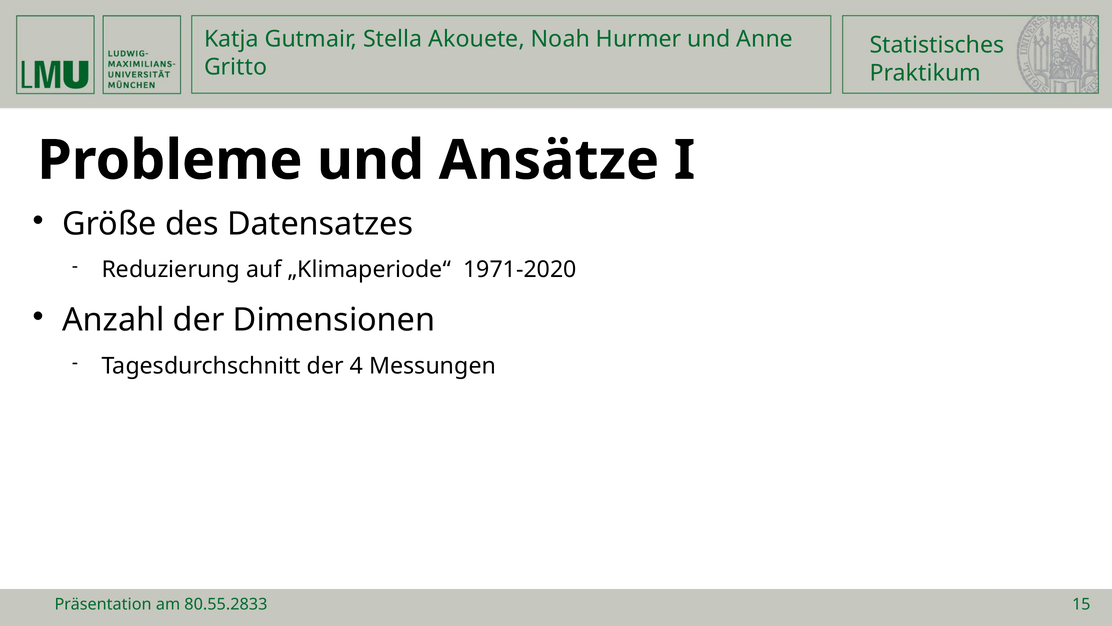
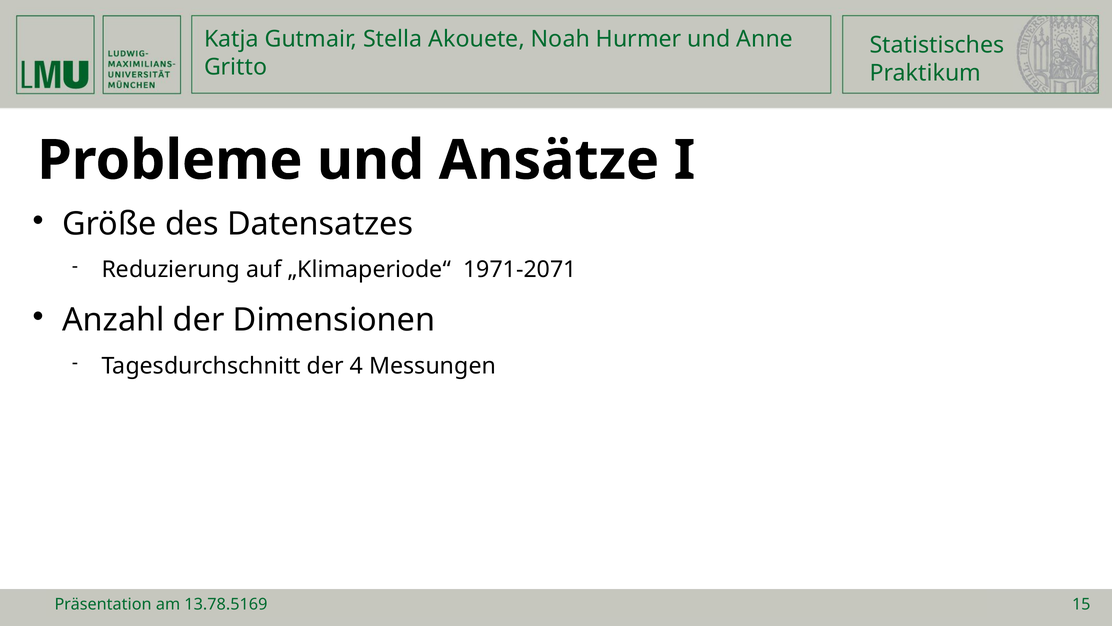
1971-2020: 1971-2020 -> 1971-2071
80.55.2833: 80.55.2833 -> 13.78.5169
